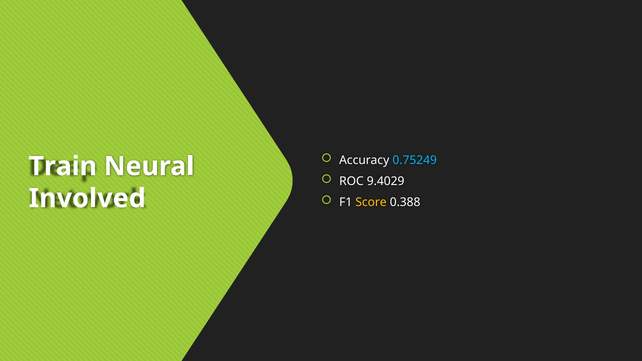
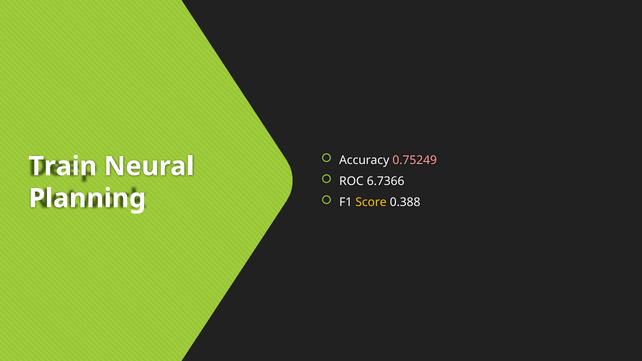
0.75249 colour: light blue -> pink
9.4029: 9.4029 -> 6.7366
Involved: Involved -> Planning
